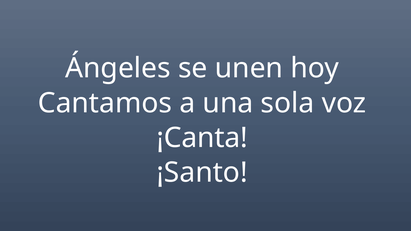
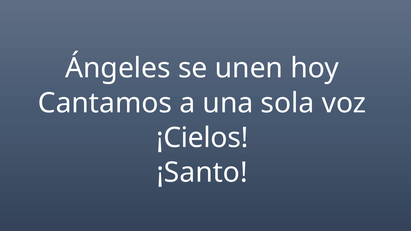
¡Canta: ¡Canta -> ¡Cielos
